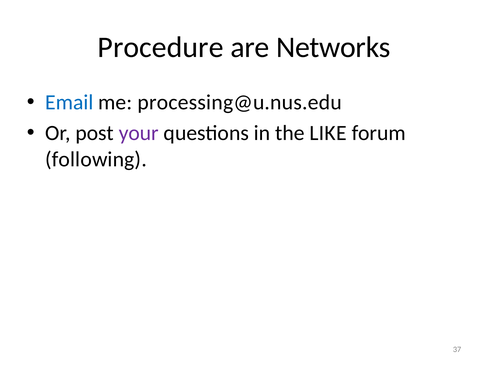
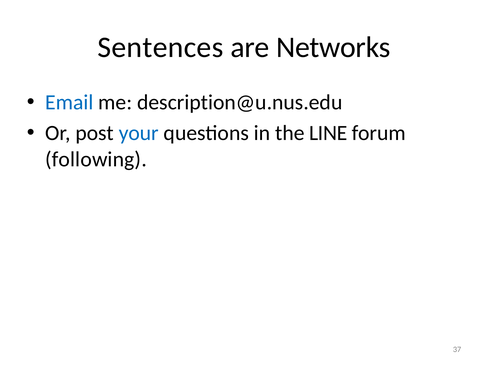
Procedure: Procedure -> Sentences
processing@u.nus.edu: processing@u.nus.edu -> description@u.nus.edu
your colour: purple -> blue
LIKE: LIKE -> LINE
